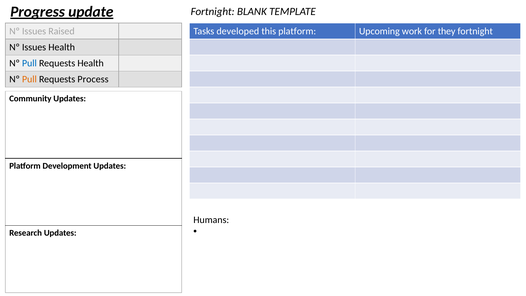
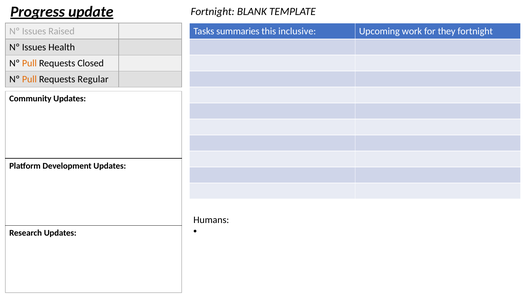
developed: developed -> summaries
this platform: platform -> inclusive
Pull at (29, 63) colour: blue -> orange
Requests Health: Health -> Closed
Process: Process -> Regular
